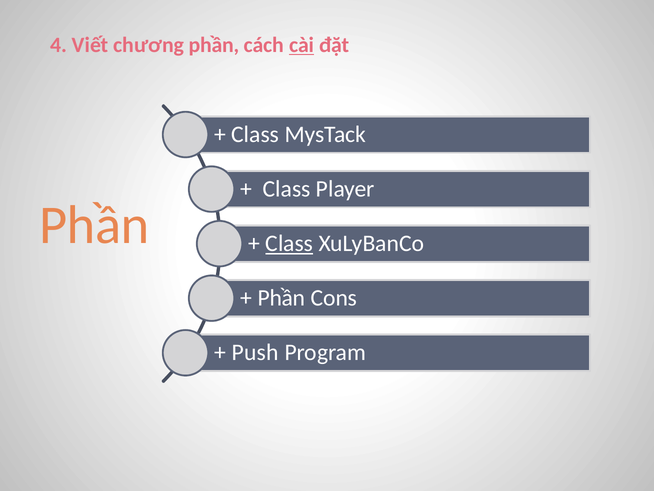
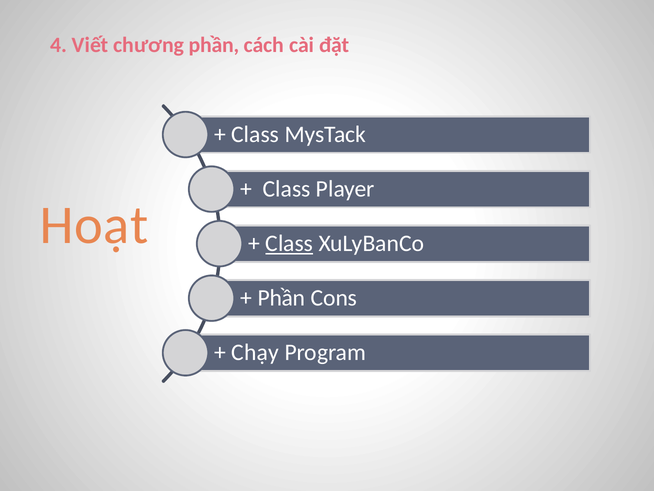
cài underline: present -> none
Phần at (94, 225): Phần -> Hoạt
Push: Push -> Chạy
